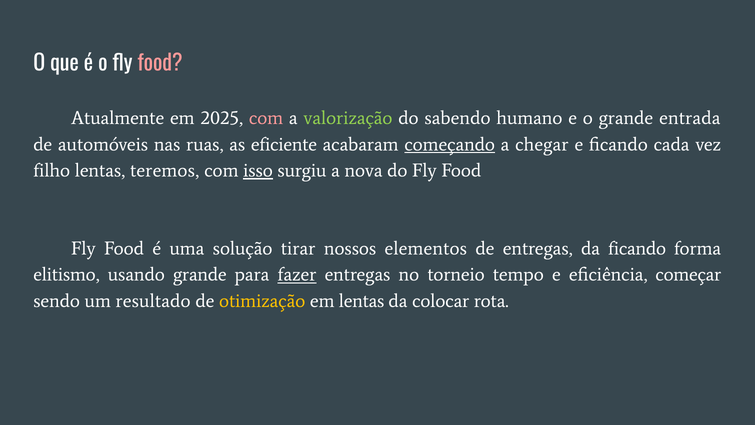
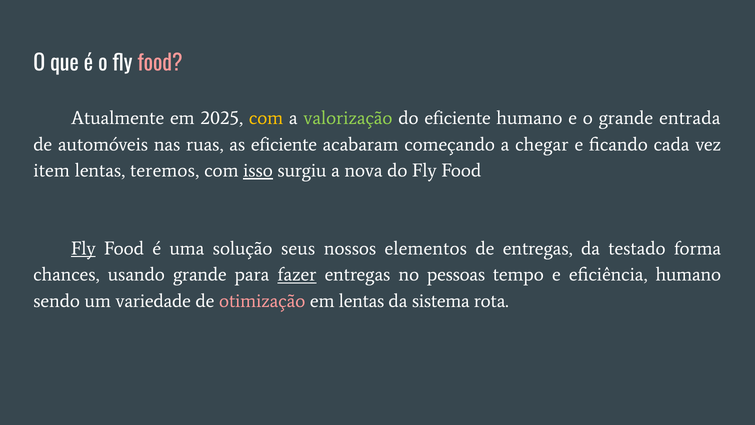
com at (266, 118) colour: pink -> yellow
do sabendo: sabendo -> eficiente
começando underline: present -> none
filho: filho -> item
Fly at (83, 248) underline: none -> present
tirar: tirar -> seus
da ficando: ficando -> testado
elitismo: elitismo -> chances
torneio: torneio -> pessoas
eficiência começar: começar -> humano
resultado: resultado -> variedade
otimização colour: yellow -> pink
colocar: colocar -> sistema
